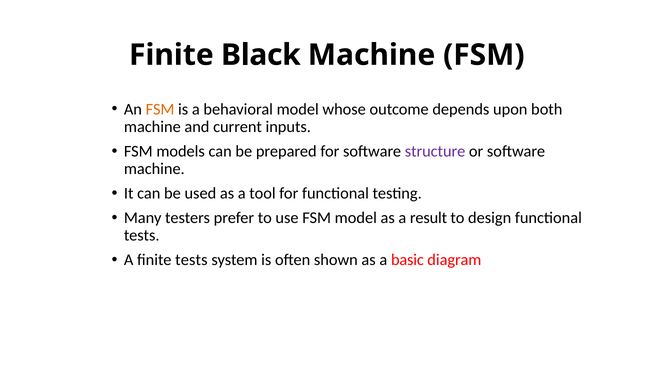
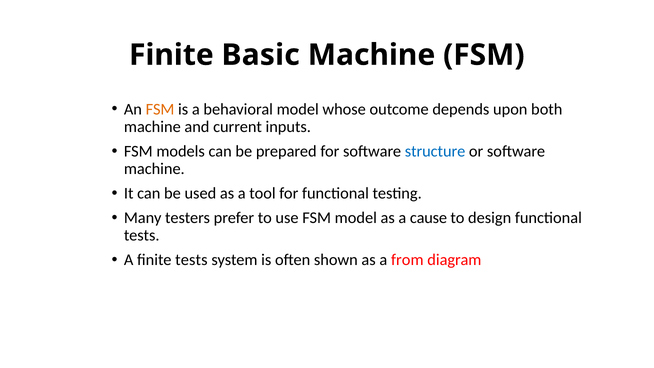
Black: Black -> Basic
structure colour: purple -> blue
result: result -> cause
basic: basic -> from
